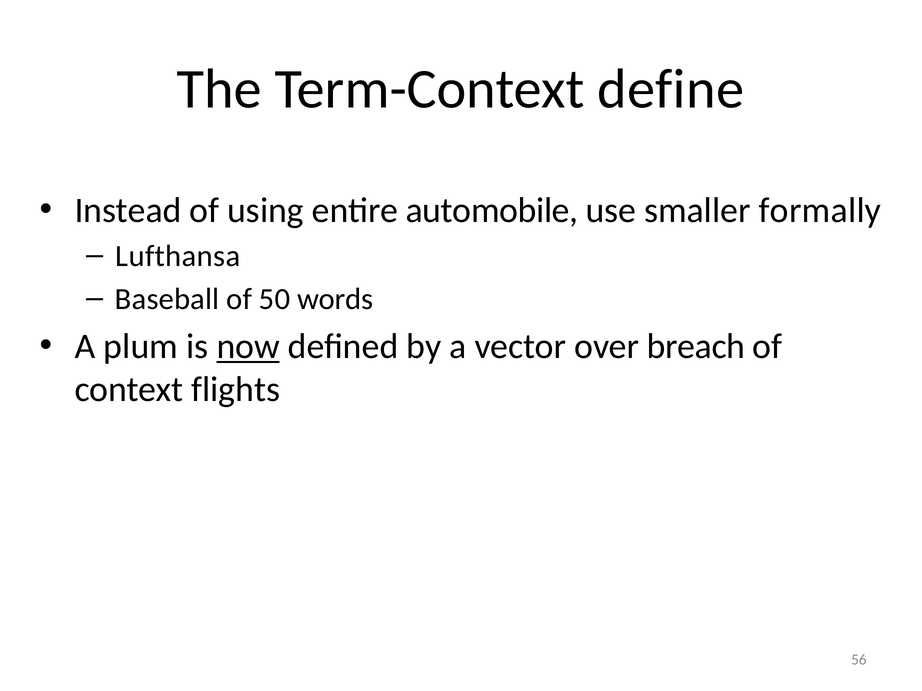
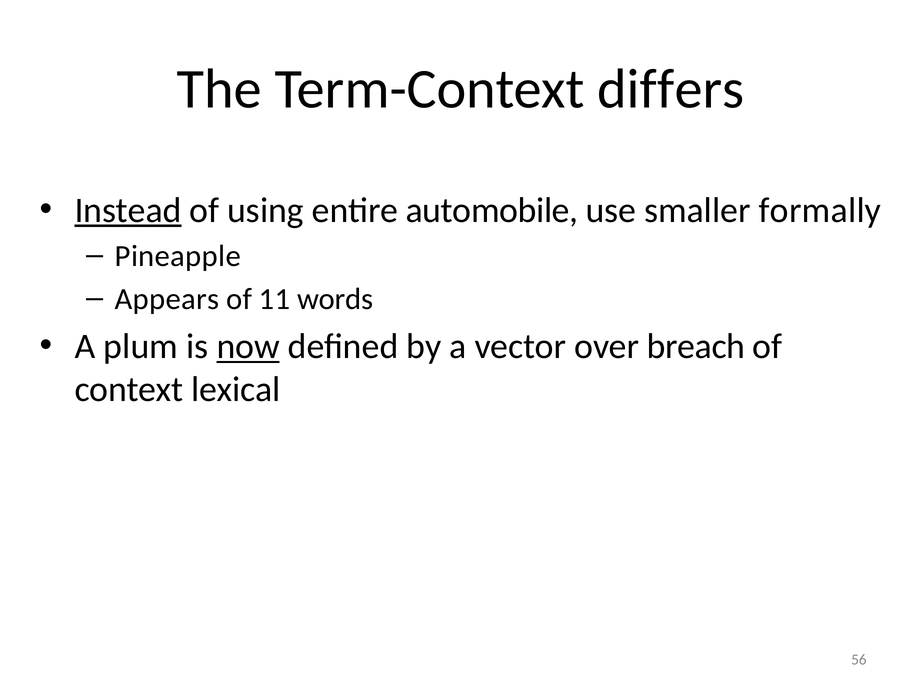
define: define -> differs
Instead underline: none -> present
Lufthansa: Lufthansa -> Pineapple
Baseball: Baseball -> Appears
50: 50 -> 11
flights: flights -> lexical
